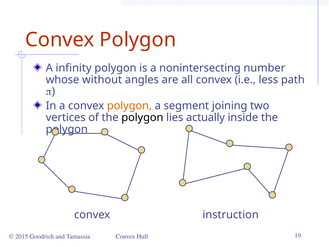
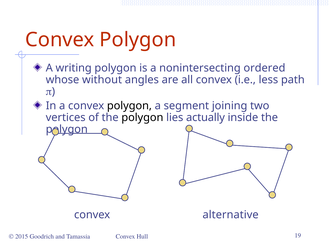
infinity: infinity -> writing
number: number -> ordered
polygon at (129, 106) colour: orange -> black
instruction: instruction -> alternative
